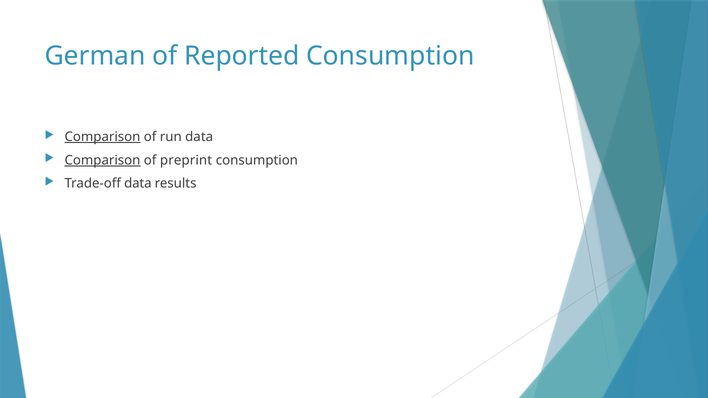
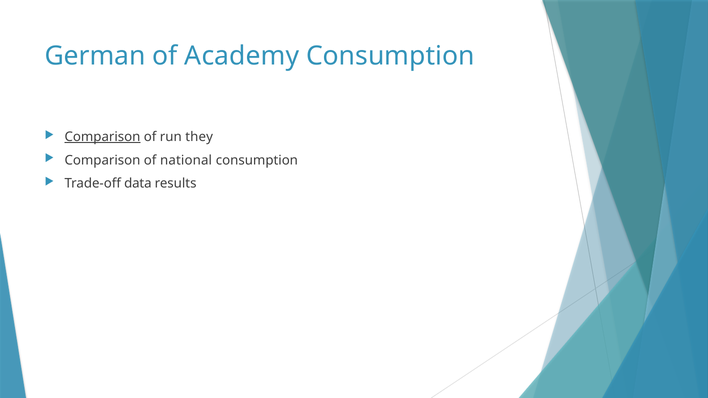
Reported: Reported -> Academy
run data: data -> they
Comparison at (102, 160) underline: present -> none
preprint: preprint -> national
